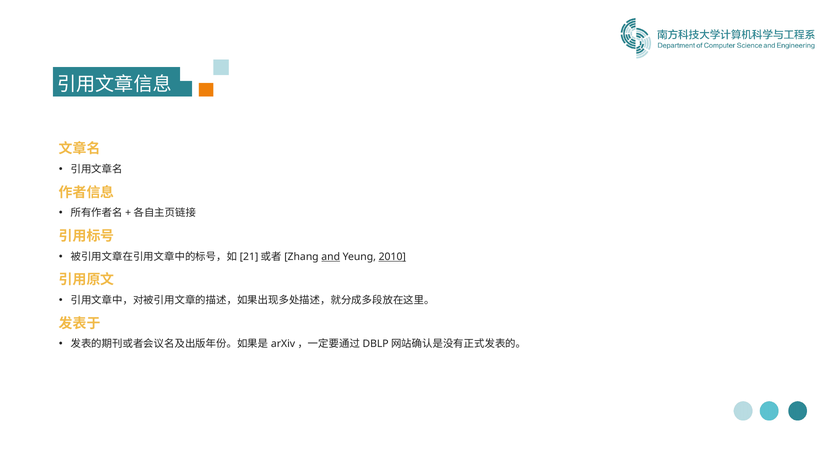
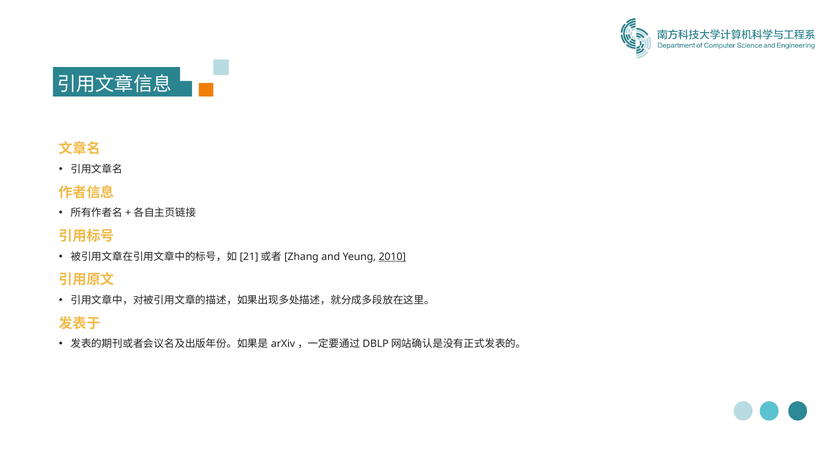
and underline: present -> none
